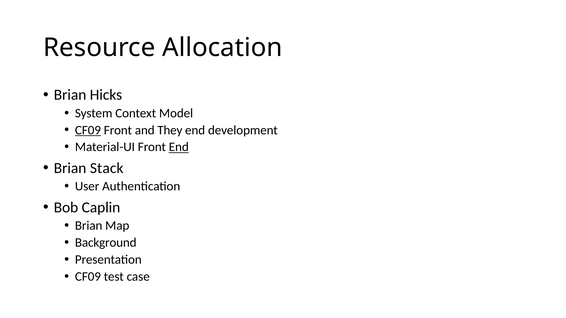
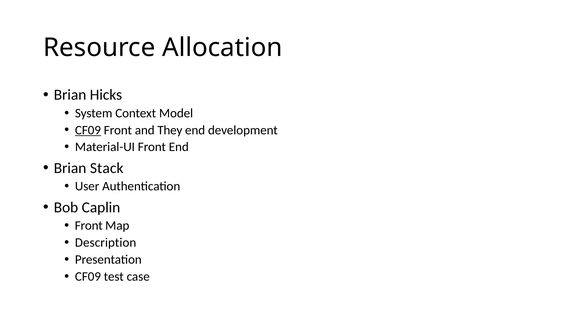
End at (179, 147) underline: present -> none
Brian at (89, 226): Brian -> Front
Background: Background -> Description
